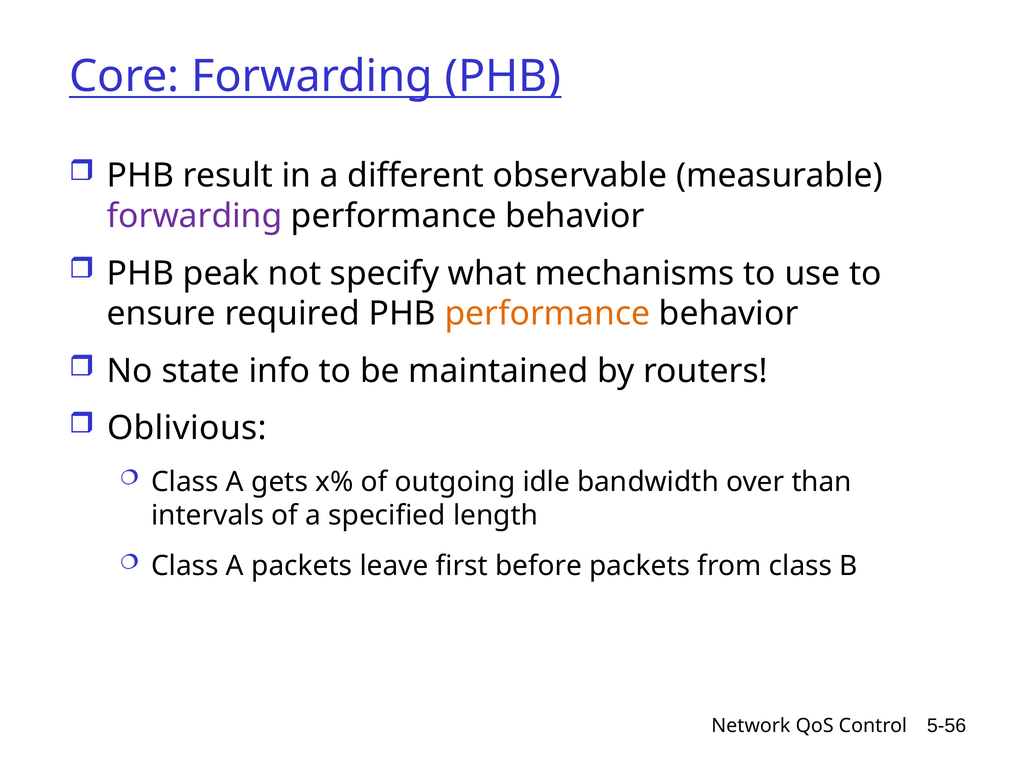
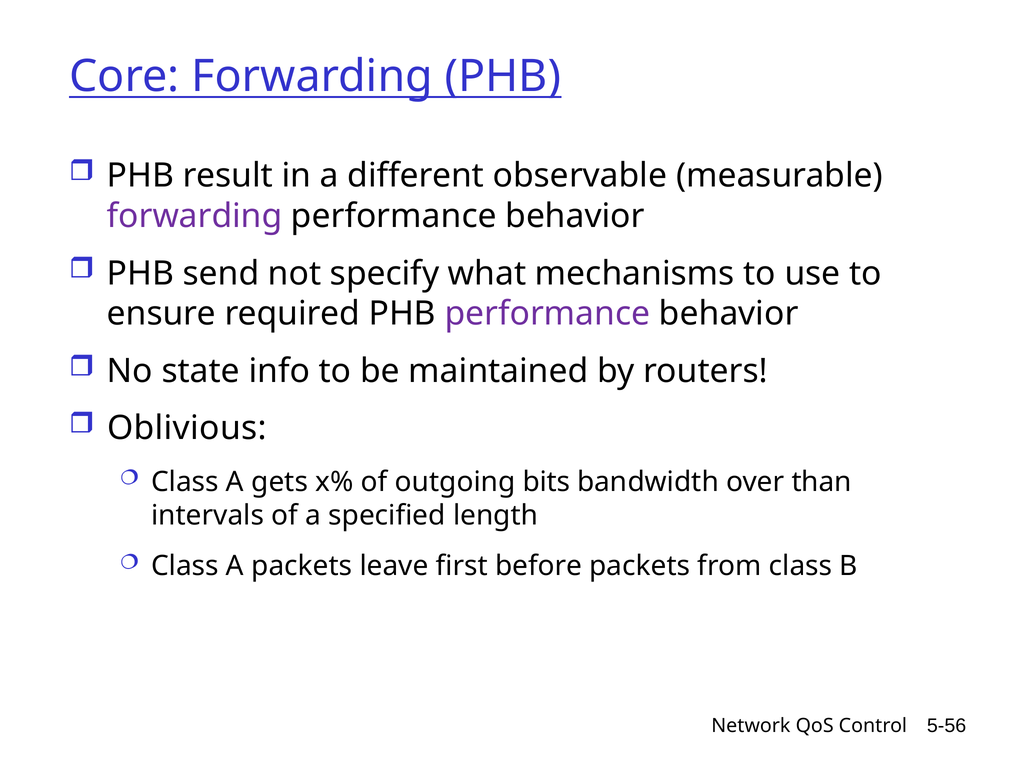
peak: peak -> send
performance at (547, 314) colour: orange -> purple
idle: idle -> bits
